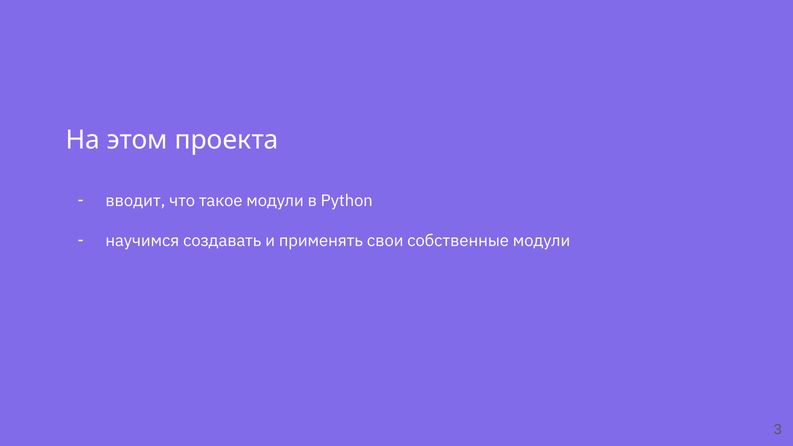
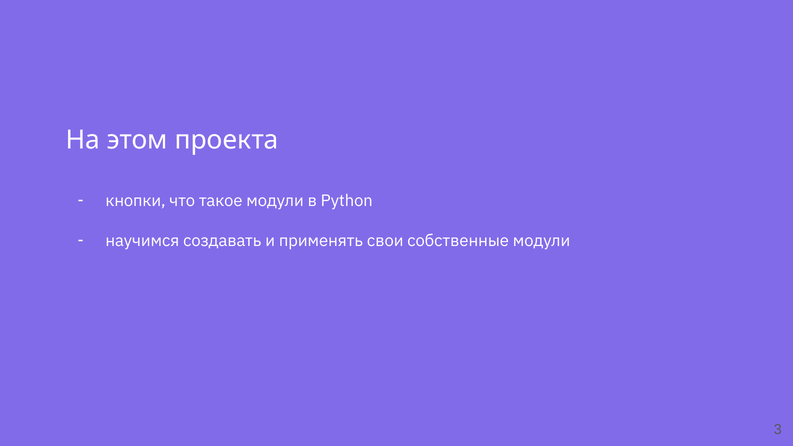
вводит: вводит -> кнопки
